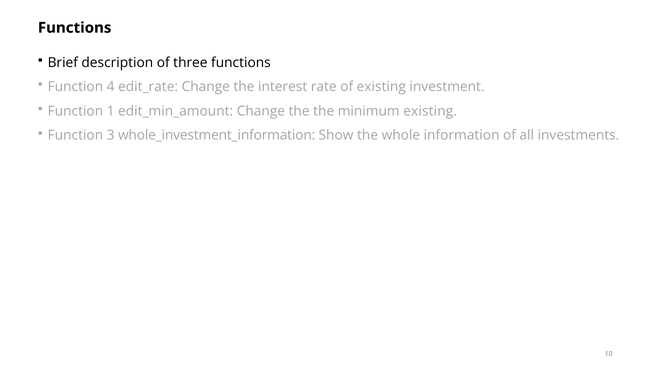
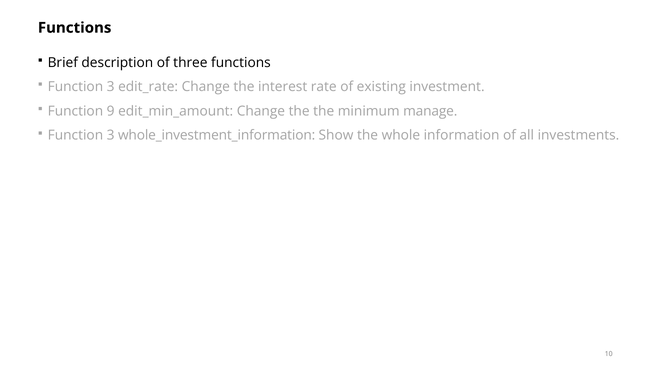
4 at (111, 87): 4 -> 3
1: 1 -> 9
minimum existing: existing -> manage
